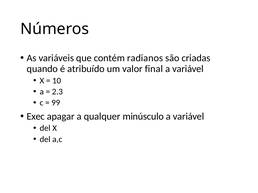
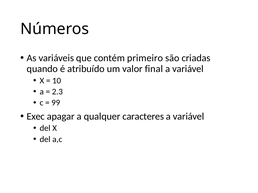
radianos: radianos -> primeiro
minúsculo: minúsculo -> caracteres
